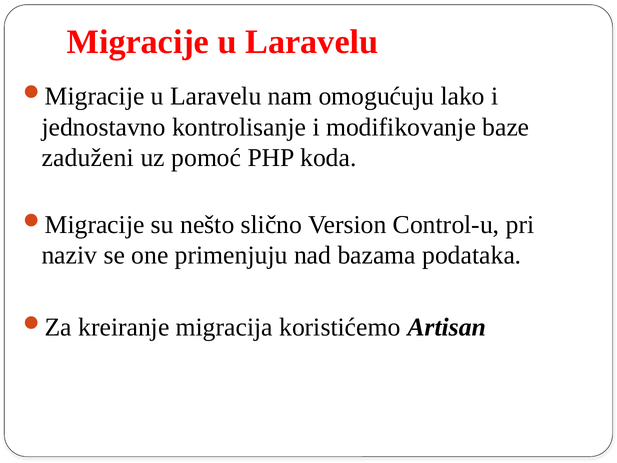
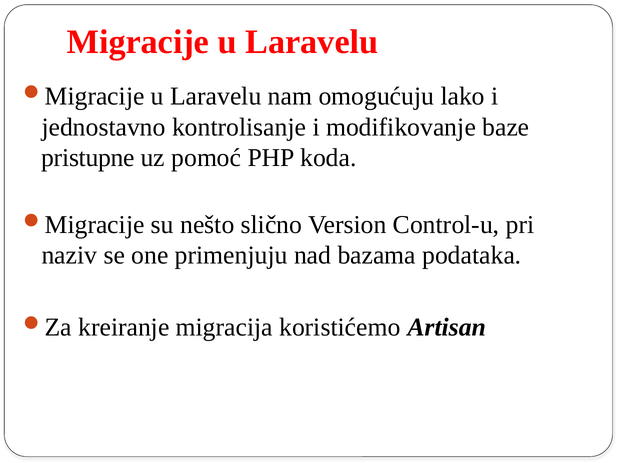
zaduženi: zaduženi -> pristupne
